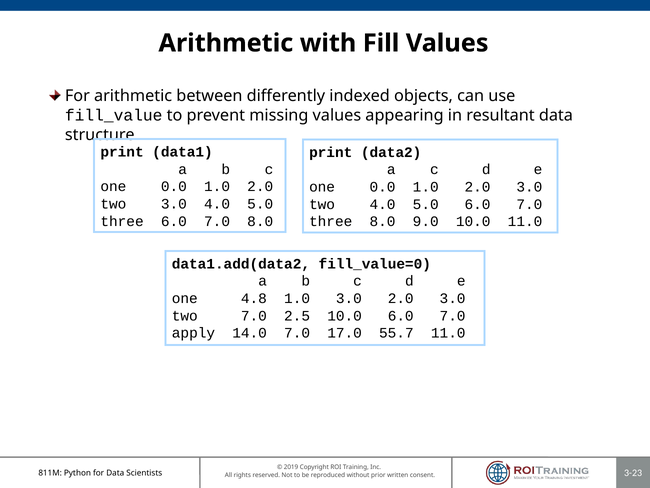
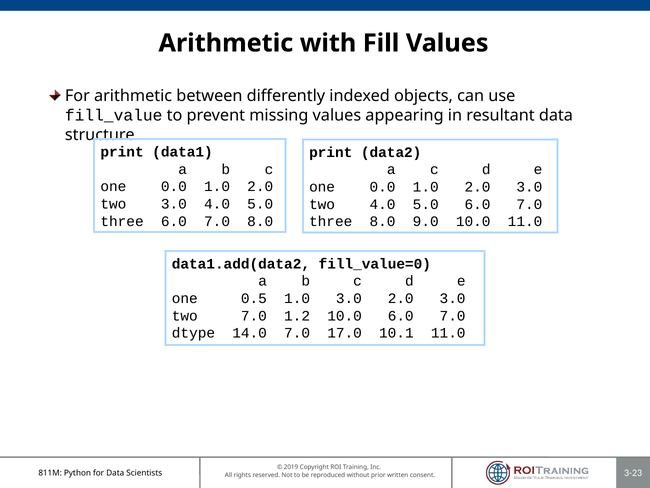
4.8: 4.8 -> 0.5
2.5: 2.5 -> 1.2
apply: apply -> dtype
55.7: 55.7 -> 10.1
